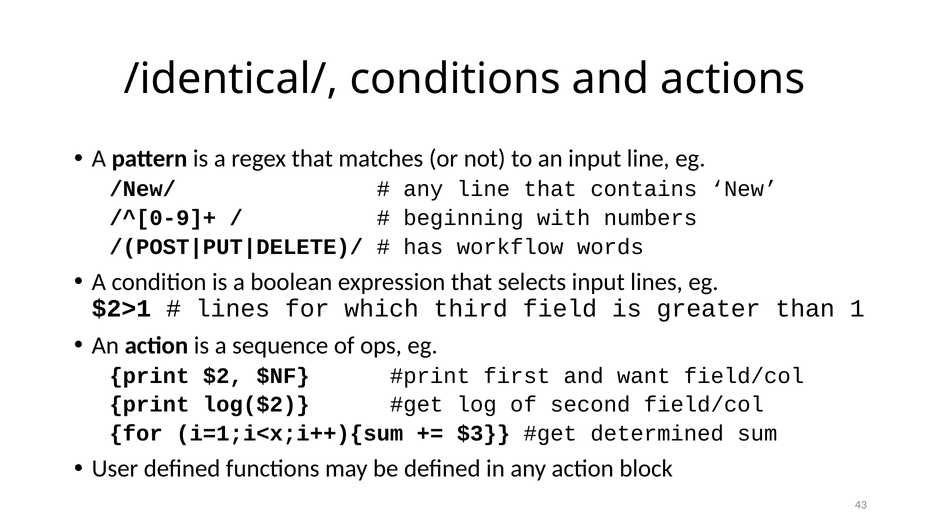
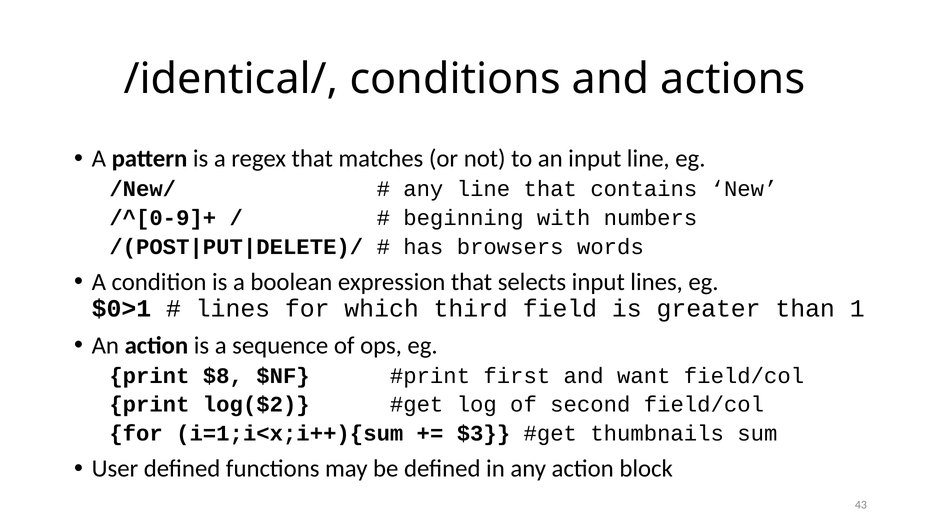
workflow: workflow -> browsers
$2>1: $2>1 -> $0>1
$2: $2 -> $8
determined: determined -> thumbnails
